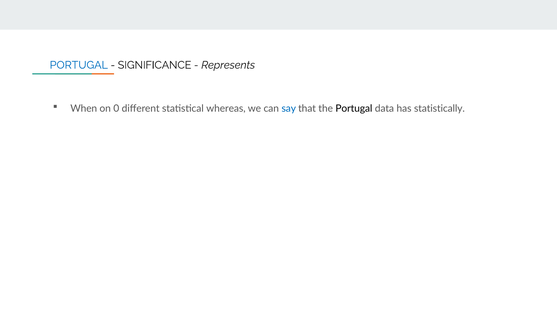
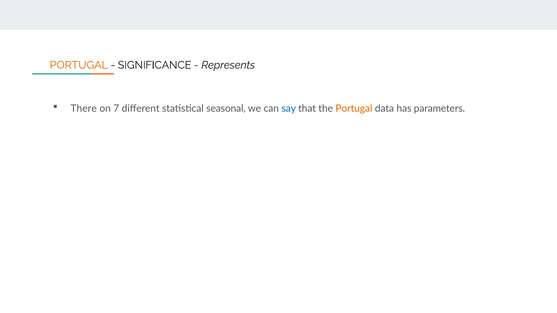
PORTUGAL at (79, 65) colour: blue -> orange
When: When -> There
0: 0 -> 7
whereas: whereas -> seasonal
Portugal at (354, 109) colour: black -> orange
statistically: statistically -> parameters
